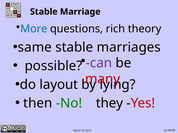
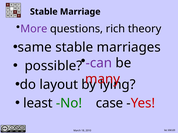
More colour: blue -> purple
then: then -> least
they: they -> case
